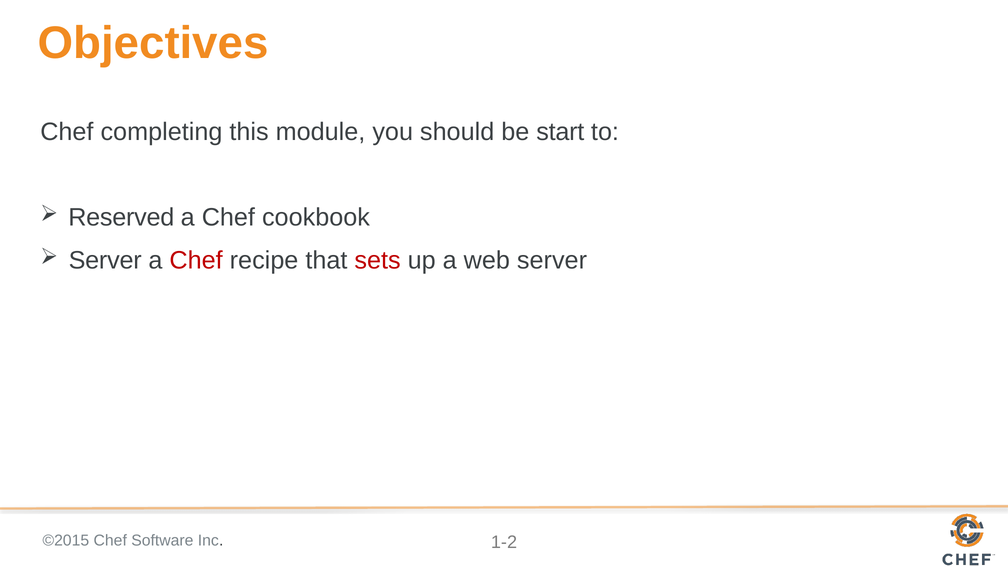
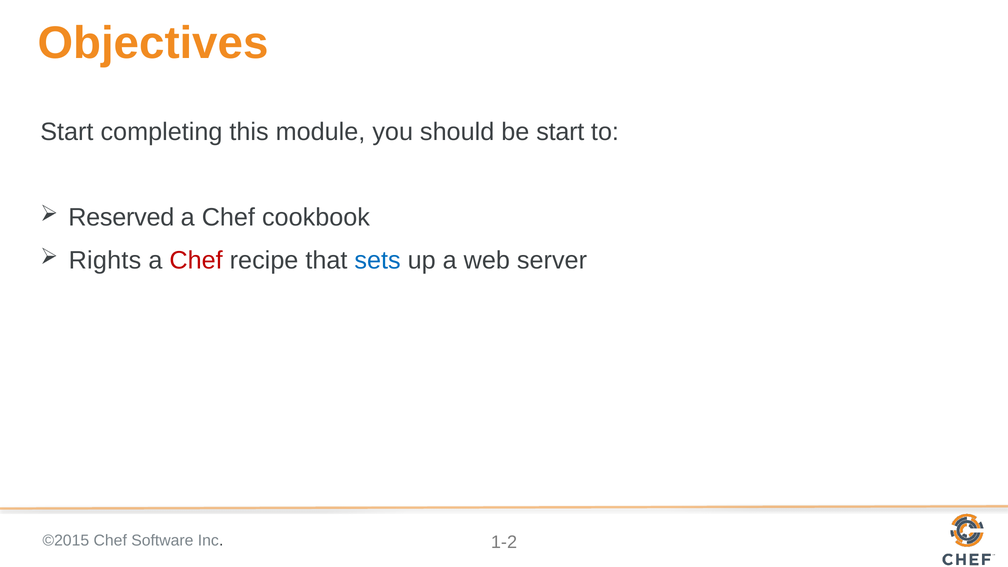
Chef at (67, 132): Chef -> Start
Server at (105, 260): Server -> Rights
sets colour: red -> blue
